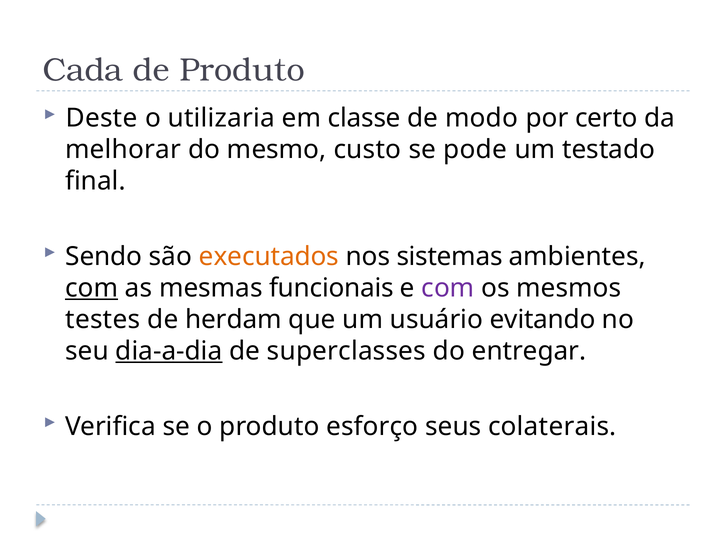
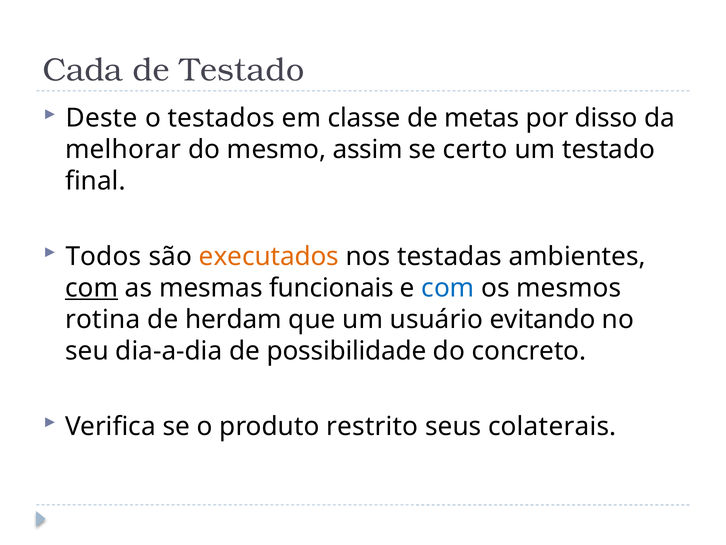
de Produto: Produto -> Testado
utilizaria: utilizaria -> testados
modo: modo -> metas
certo: certo -> disso
custo: custo -> assim
pode: pode -> certo
Sendo: Sendo -> Todos
sistemas: sistemas -> testadas
com at (448, 288) colour: purple -> blue
testes: testes -> rotina
dia-a-dia underline: present -> none
superclasses: superclasses -> possibilidade
entregar: entregar -> concreto
esforço: esforço -> restrito
